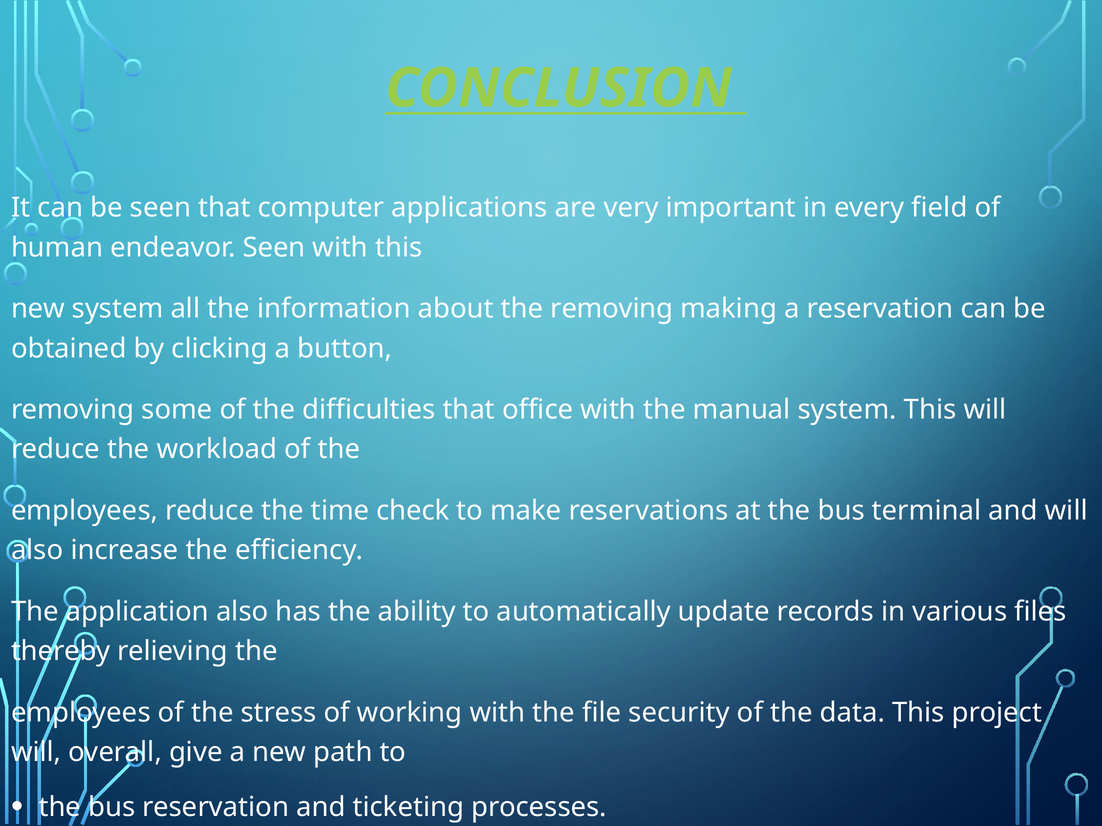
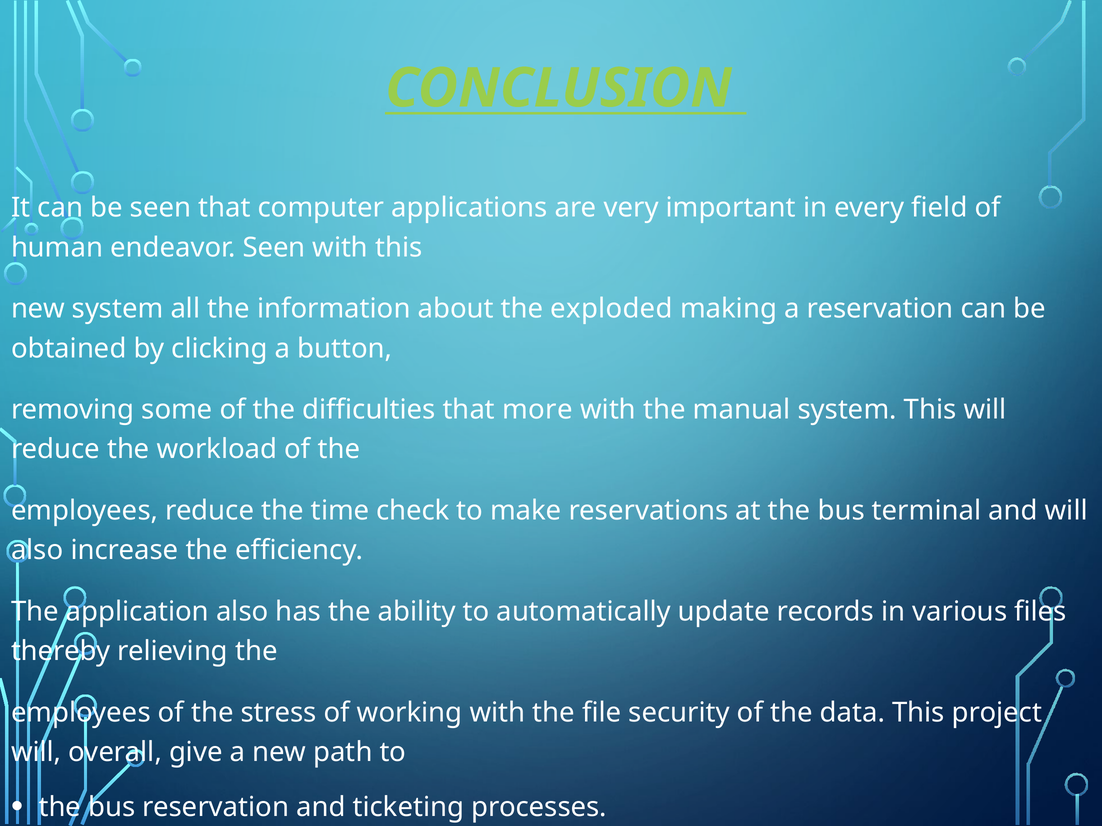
the removing: removing -> exploded
office: office -> more
